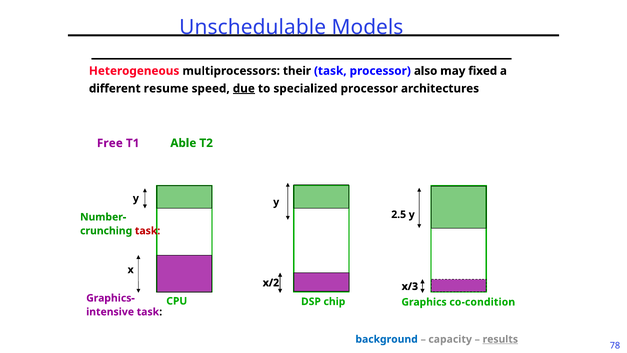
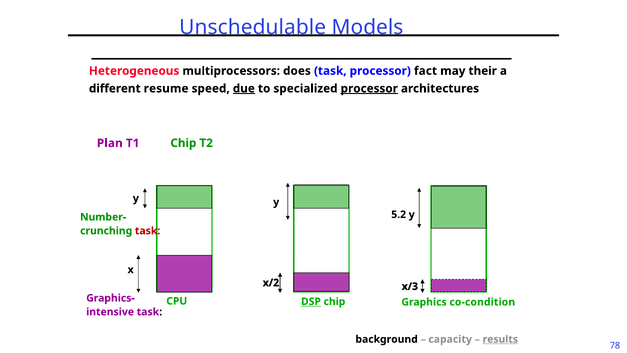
their: their -> does
also: also -> fact
fixed: fixed -> their
processor at (369, 88) underline: none -> present
Free: Free -> Plan
T1 Able: Able -> Chip
2.5: 2.5 -> 5.2
DSP underline: none -> present
background colour: blue -> black
